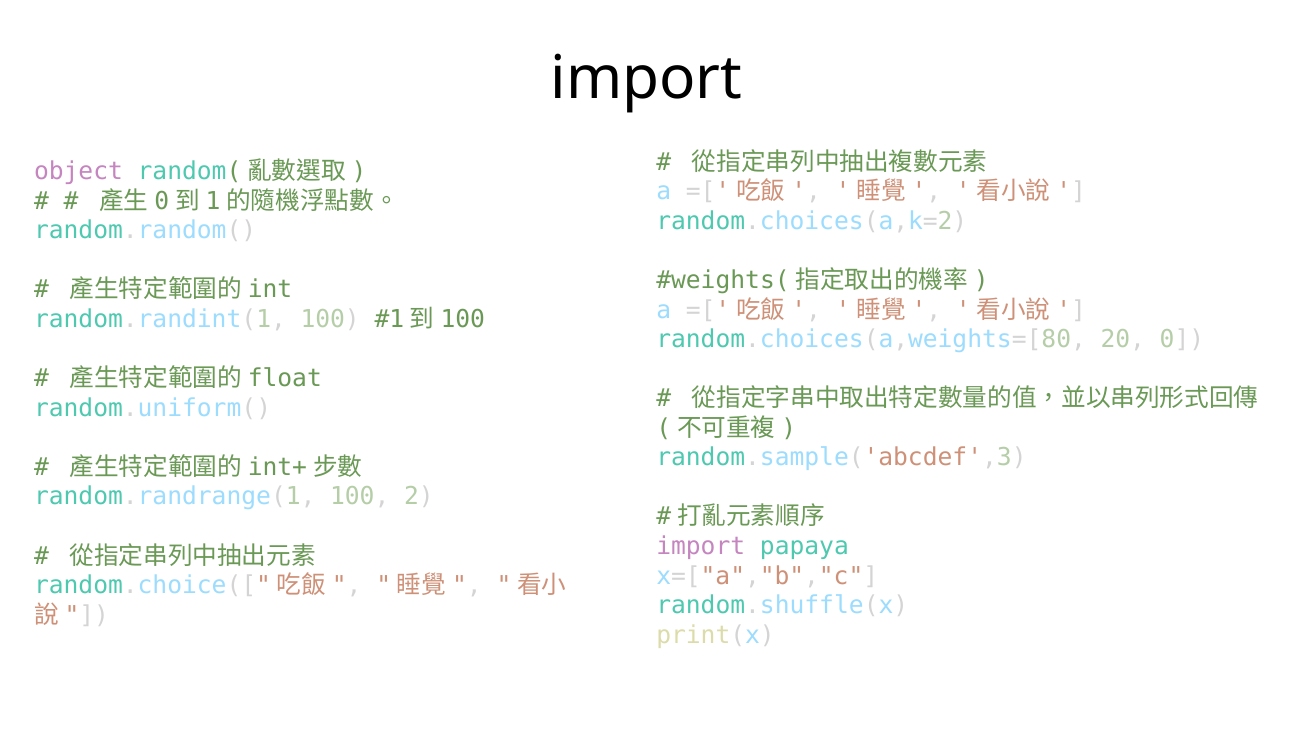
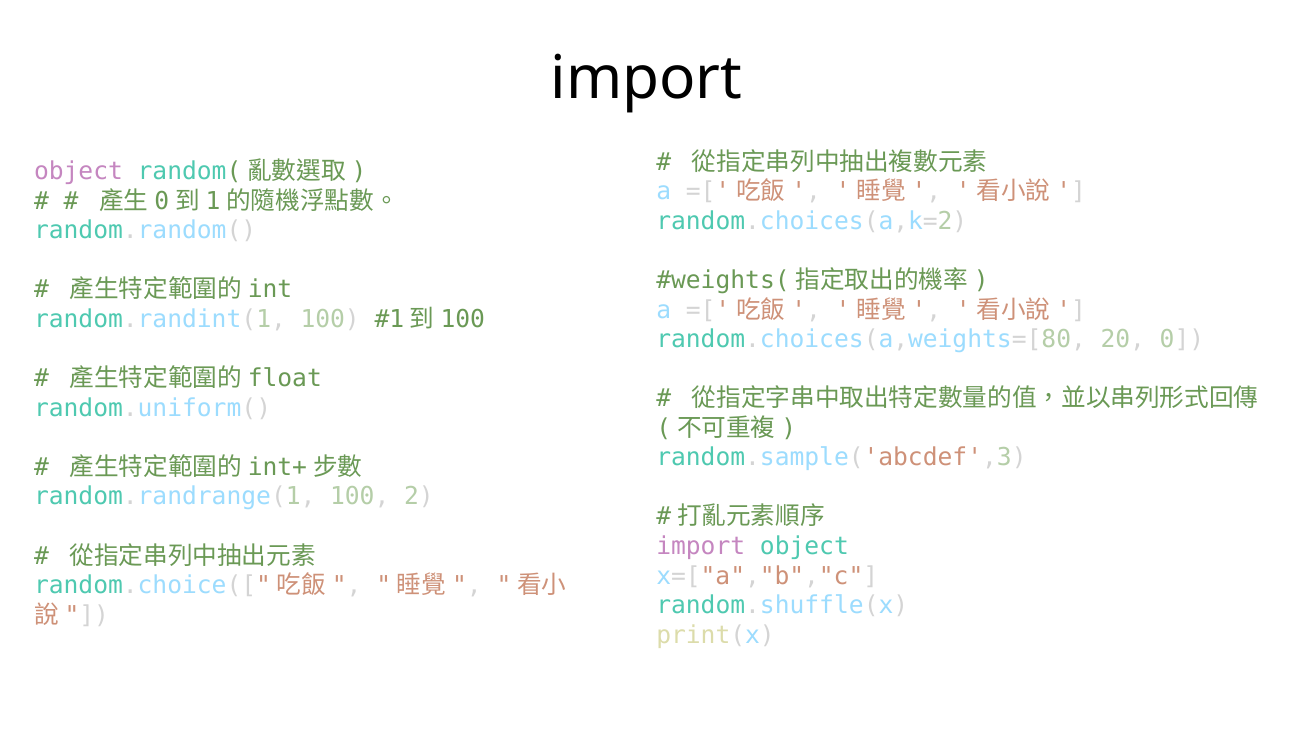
import papaya: papaya -> object
